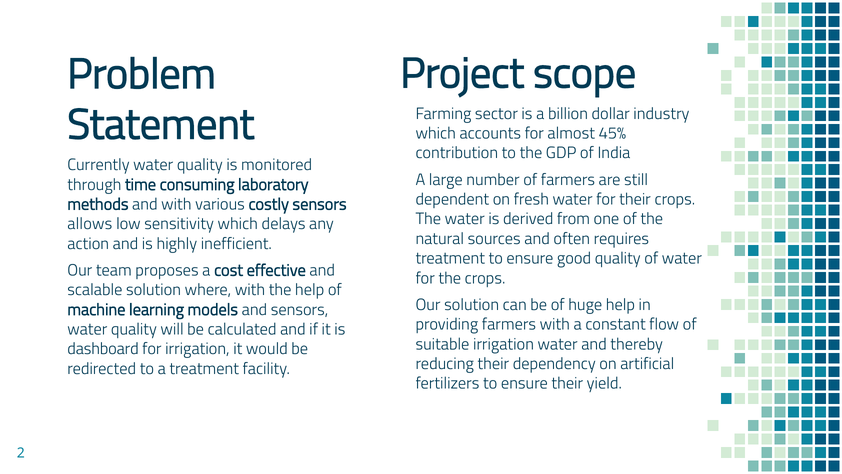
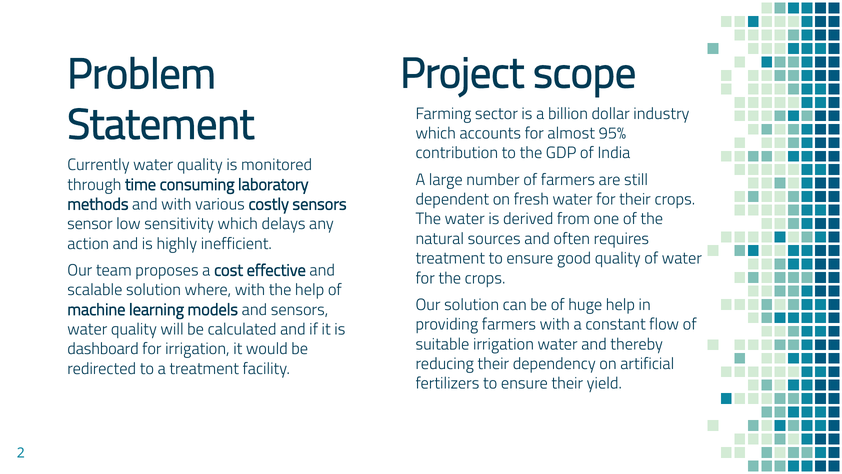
45%: 45% -> 95%
allows: allows -> sensor
